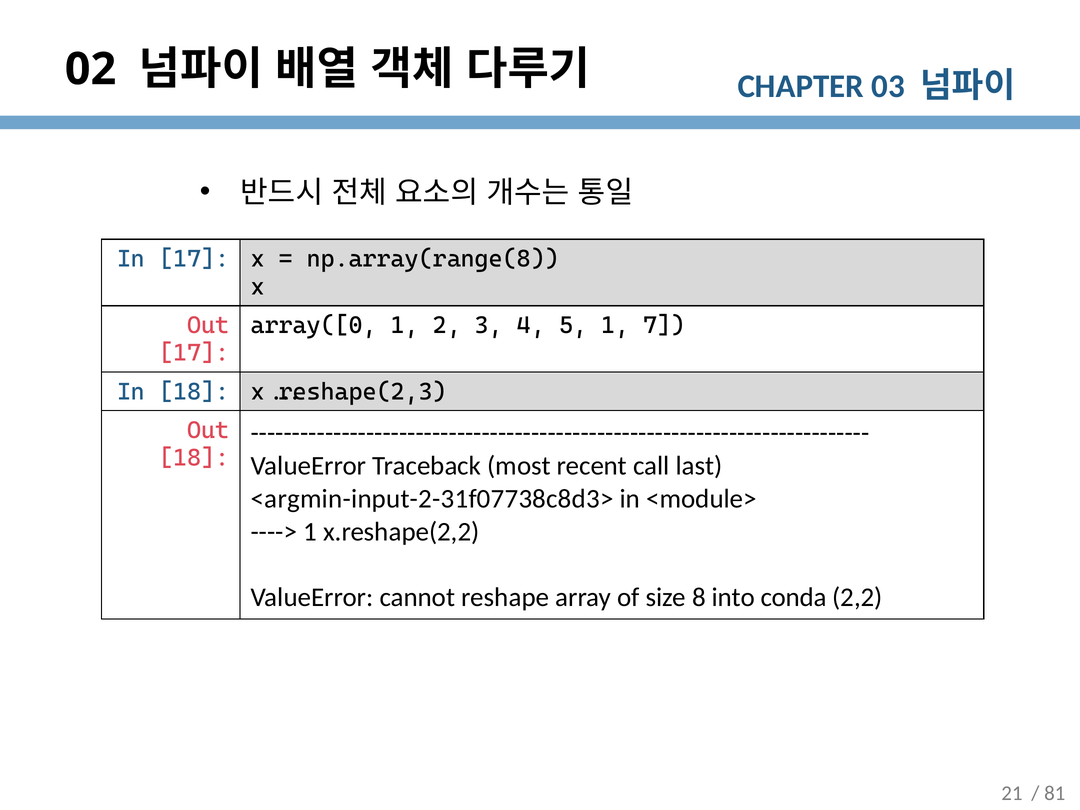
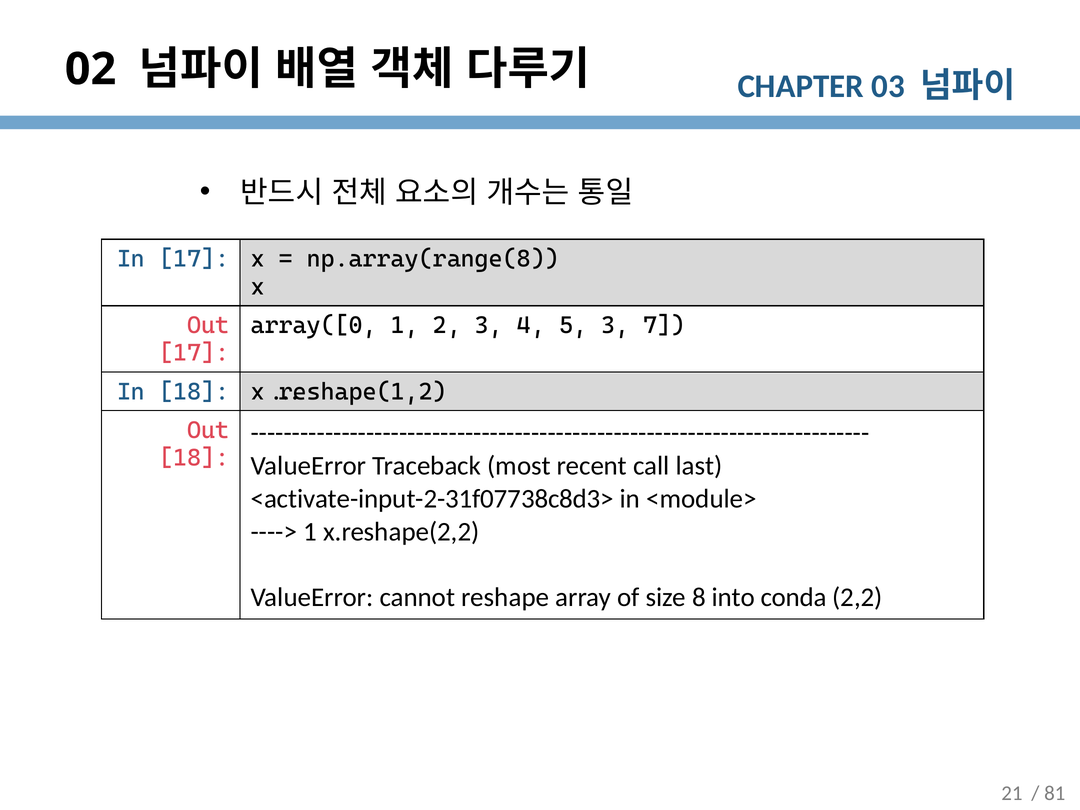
5 1: 1 -> 3
x.reshape(2,3: x.reshape(2,3 -> x.reshape(1,2
<argmin-input-2-31f07738c8d3>: <argmin-input-2-31f07738c8d3> -> <activate-input-2-31f07738c8d3>
